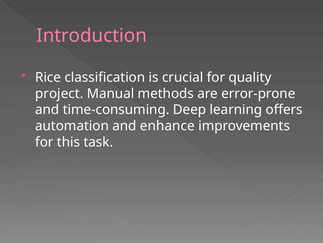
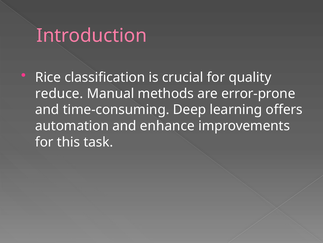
project: project -> reduce
